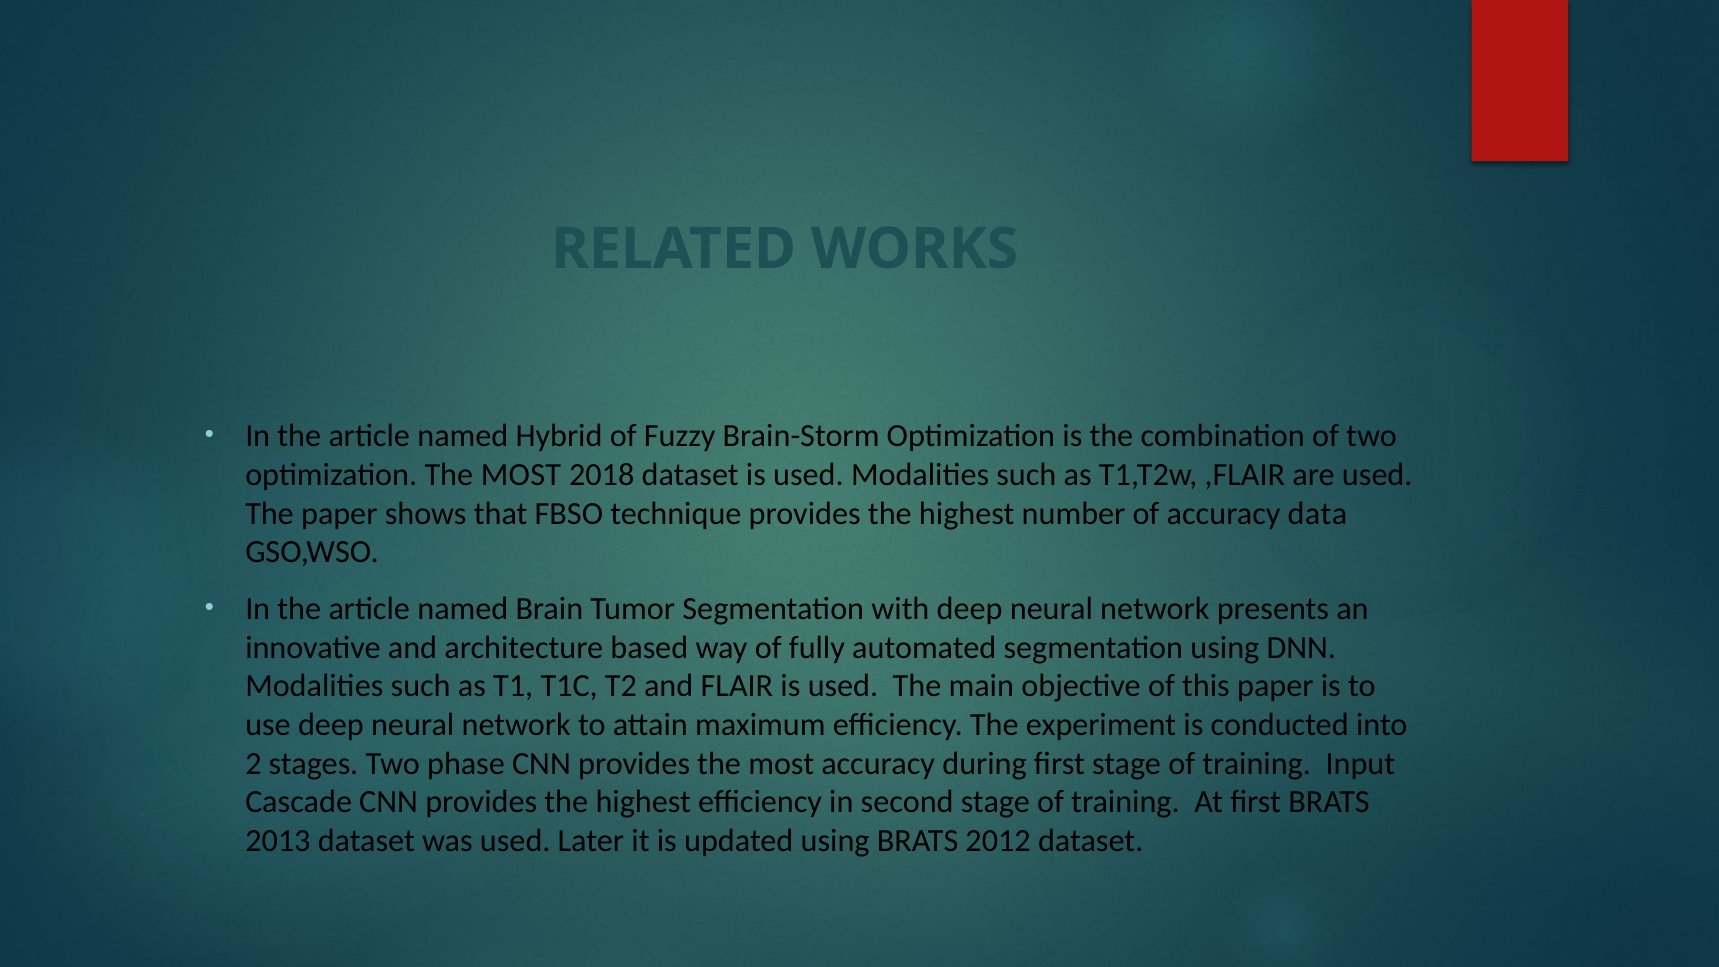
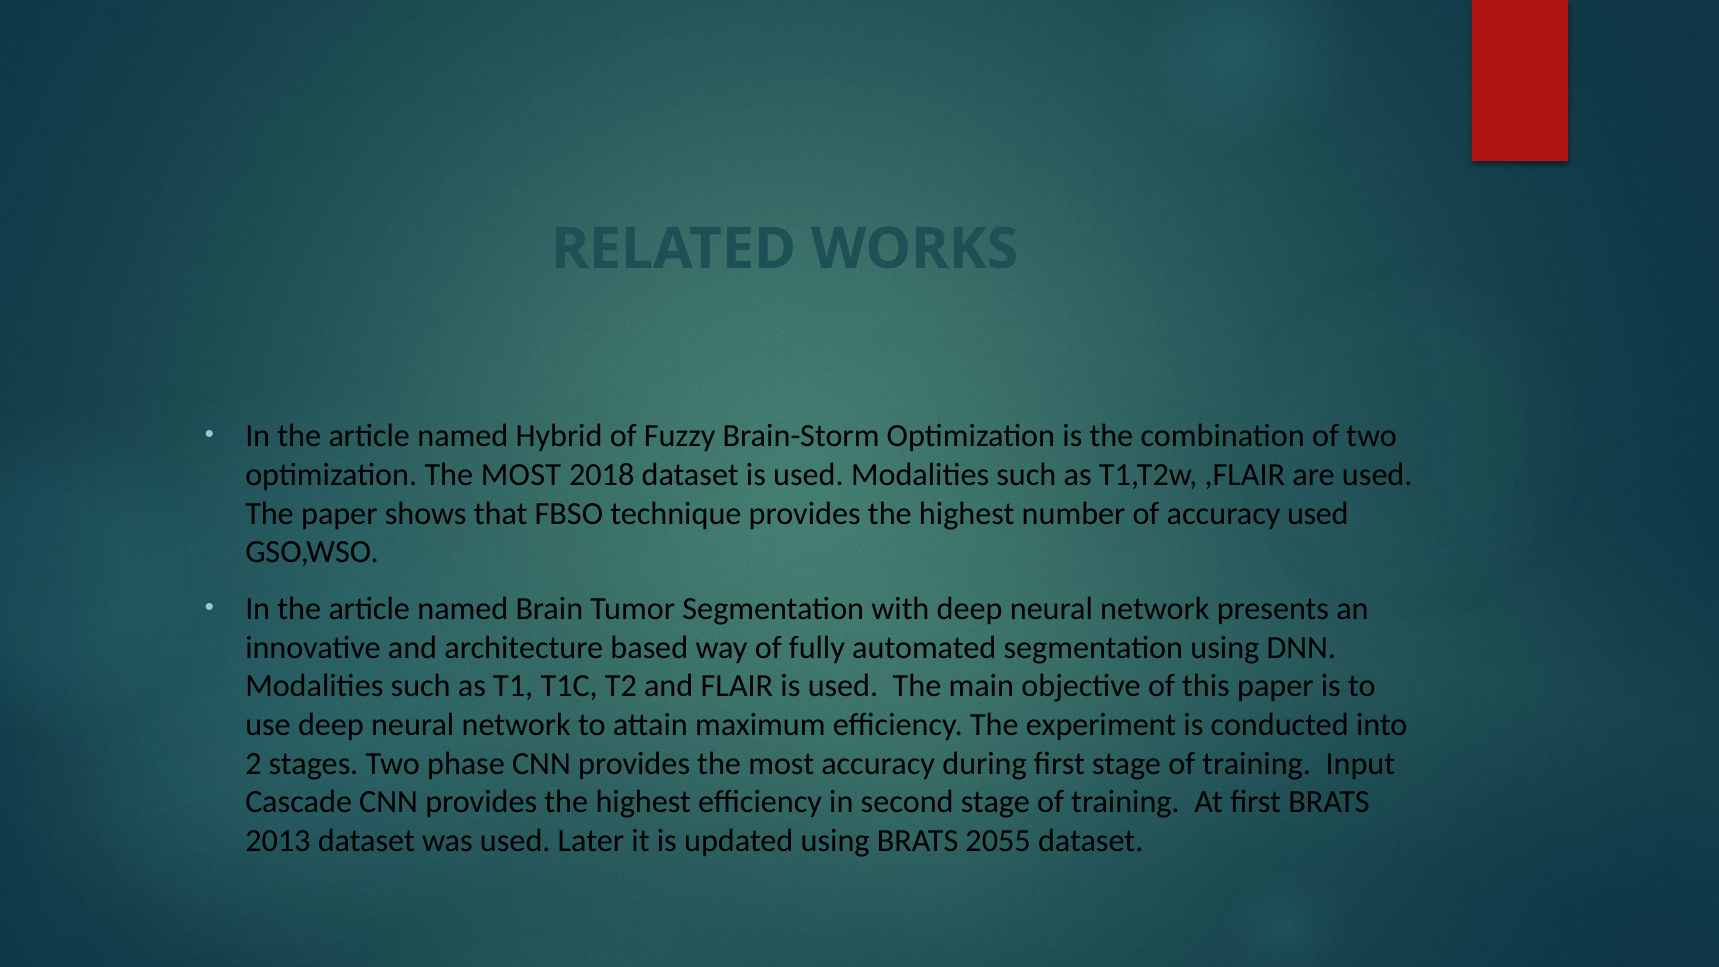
accuracy data: data -> used
2012: 2012 -> 2055
